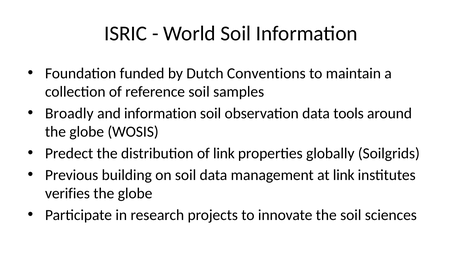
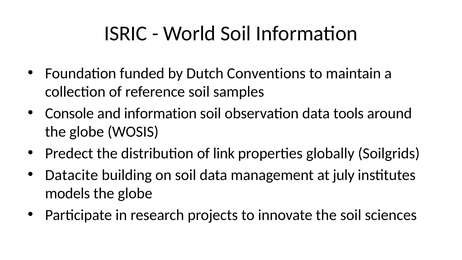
Broadly: Broadly -> Console
Previous: Previous -> Datacite
at link: link -> july
verifies: verifies -> models
